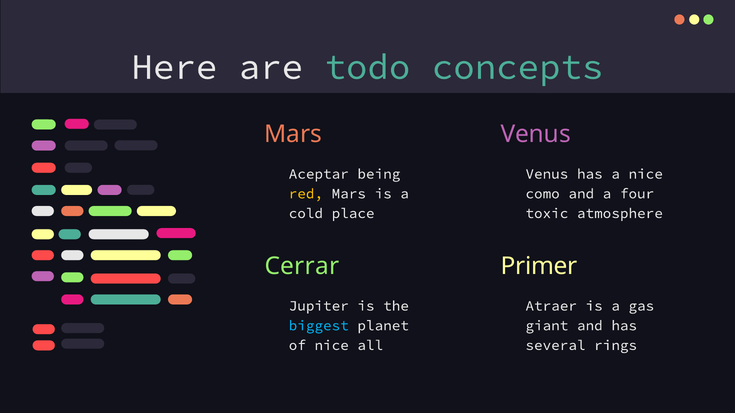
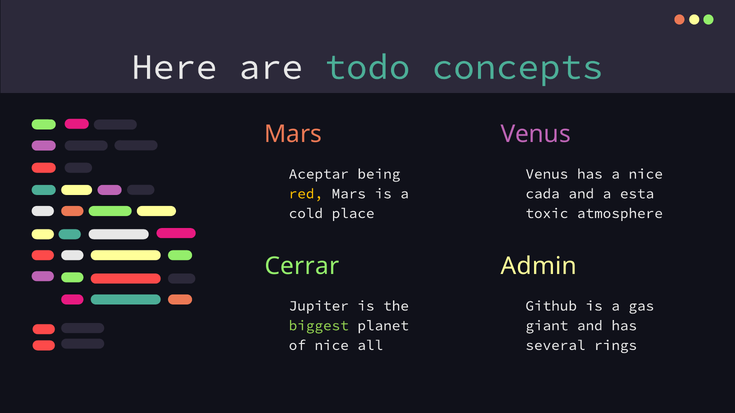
como: como -> cada
four: four -> esta
Primer: Primer -> Admin
Atraer: Atraer -> Github
biggest colour: light blue -> light green
